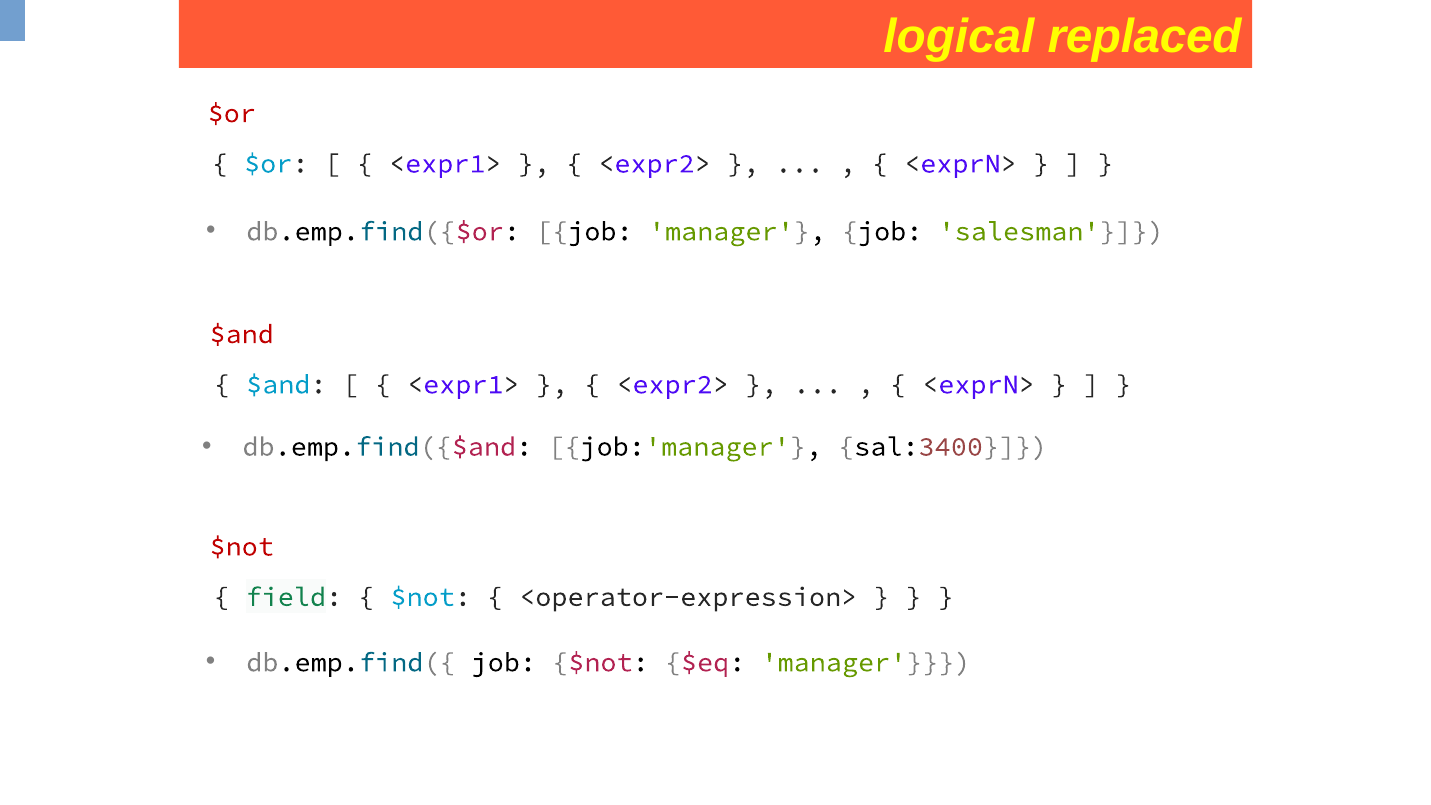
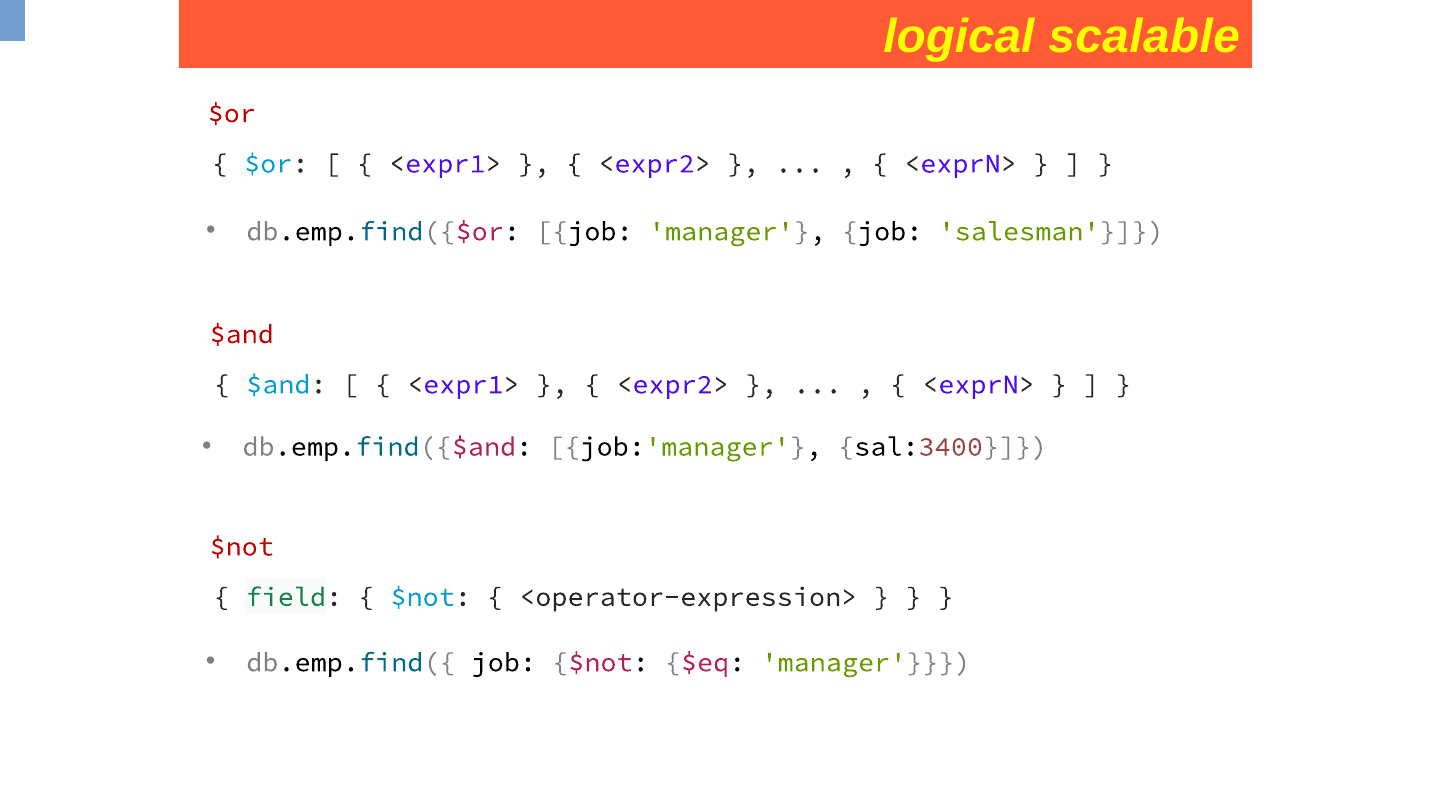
replaced: replaced -> scalable
